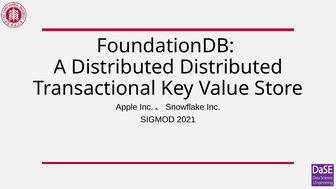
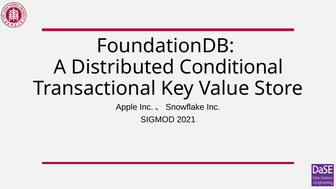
Distributed Distributed: Distributed -> Conditional
